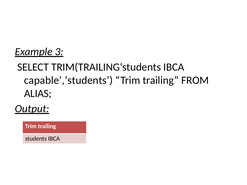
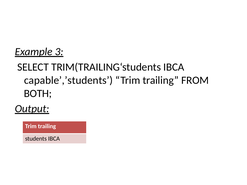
ALIAS: ALIAS -> BOTH
